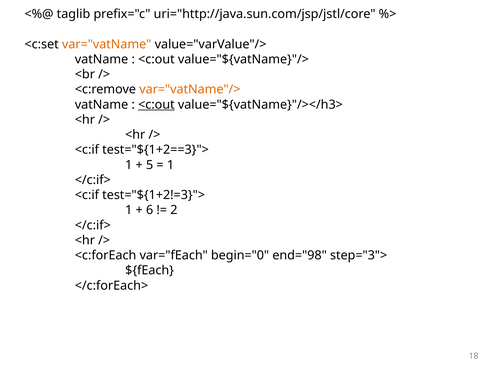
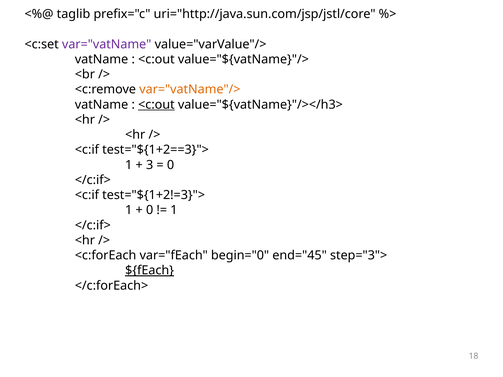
var="vatName colour: orange -> purple
5: 5 -> 3
1 at (171, 165): 1 -> 0
6 at (150, 210): 6 -> 0
2 at (174, 210): 2 -> 1
end="98: end="98 -> end="45
${fEach underline: none -> present
